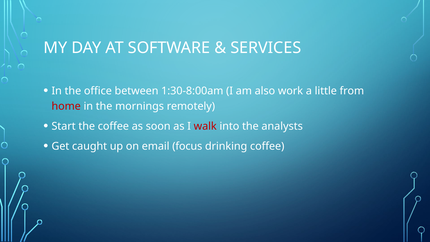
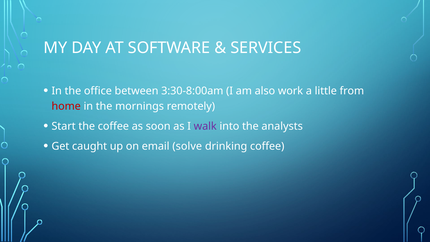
1:30-8:00am: 1:30-8:00am -> 3:30-8:00am
walk colour: red -> purple
focus: focus -> solve
